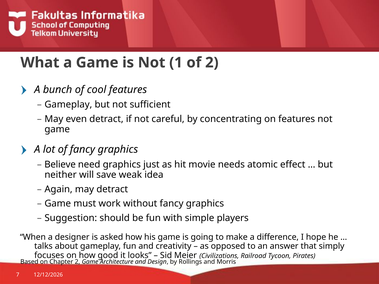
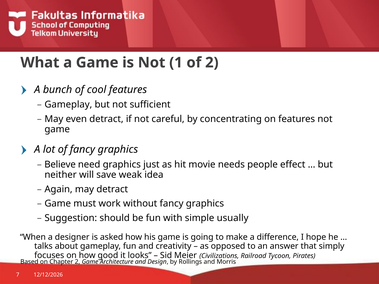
atomic: atomic -> people
players: players -> usually
